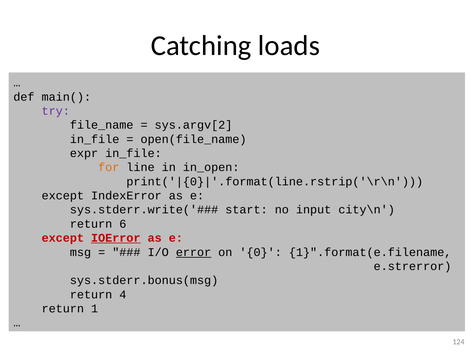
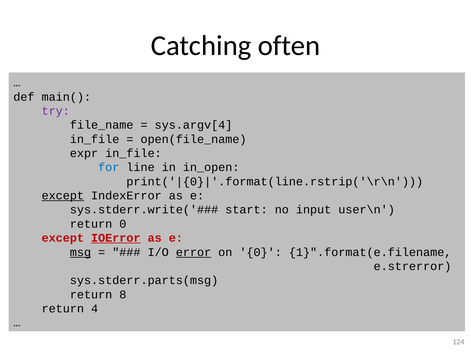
loads: loads -> often
sys.argv[2: sys.argv[2 -> sys.argv[4
for colour: orange -> blue
except at (63, 196) underline: none -> present
city\n: city\n -> user\n
return 6: 6 -> 0
msg underline: none -> present
sys.stderr.bonus(msg: sys.stderr.bonus(msg -> sys.stderr.parts(msg
4: 4 -> 8
1: 1 -> 4
